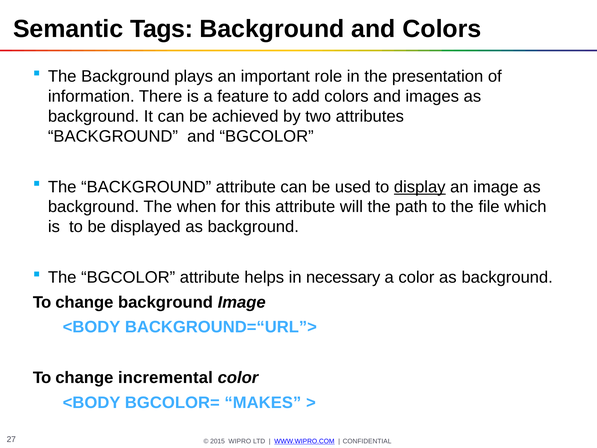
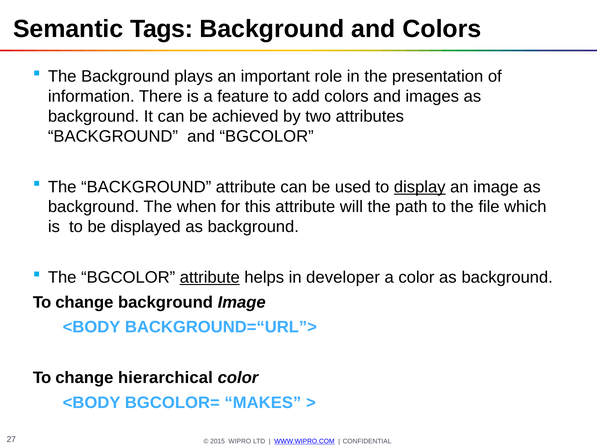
attribute at (210, 277) underline: none -> present
necessary: necessary -> developer
incremental: incremental -> hierarchical
